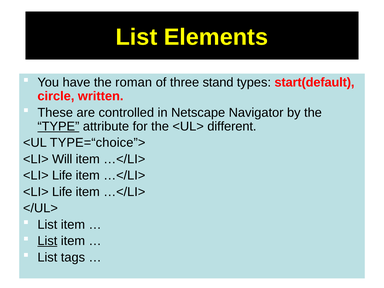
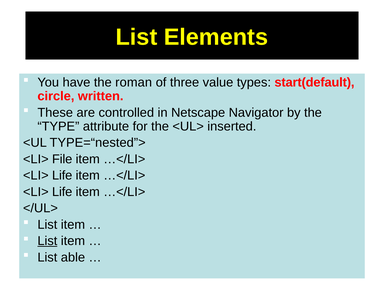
stand: stand -> value
TYPE underline: present -> none
different: different -> inserted
TYPE=“choice”>: TYPE=“choice”> -> TYPE=“nested”>
Will: Will -> File
tags: tags -> able
